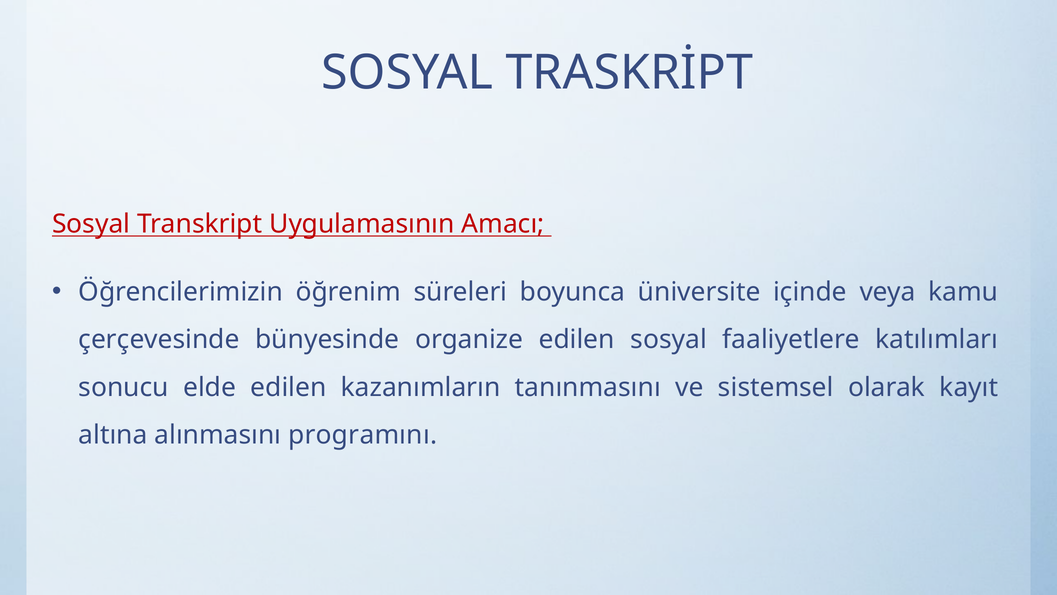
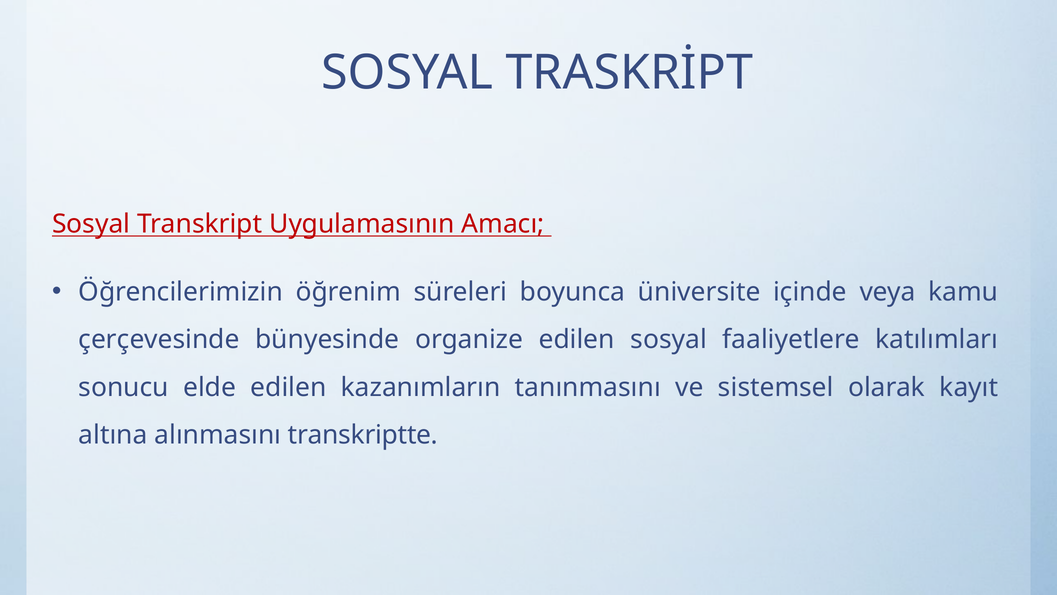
programını: programını -> transkriptte
